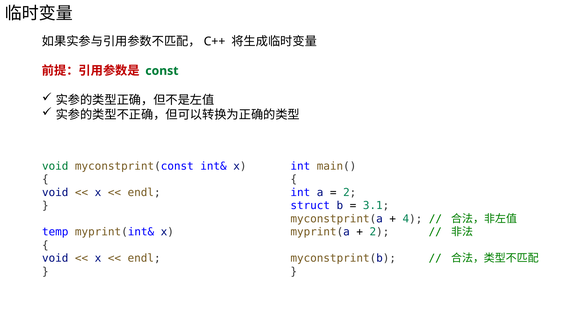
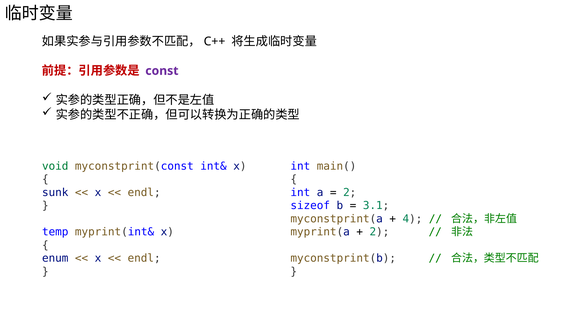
const colour: green -> purple
void at (55, 192): void -> sunk
struct: struct -> sizeof
void at (55, 258): void -> enum
